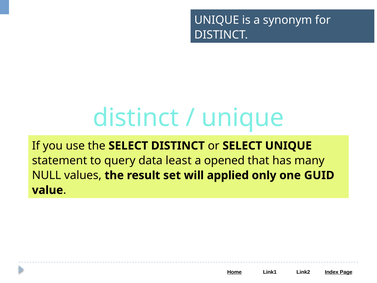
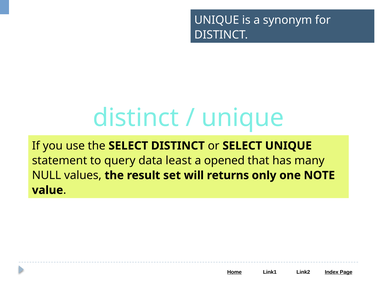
applied: applied -> returns
GUID: GUID -> NOTE
